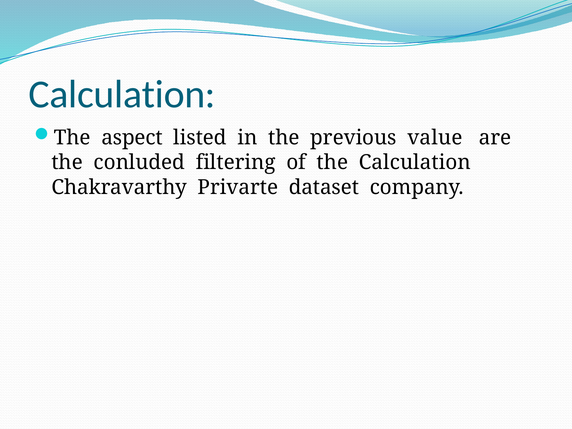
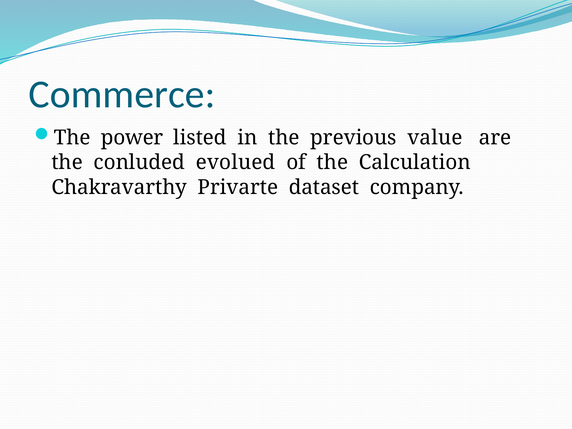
Calculation at (122, 94): Calculation -> Commerce
aspect: aspect -> power
filtering: filtering -> evolued
